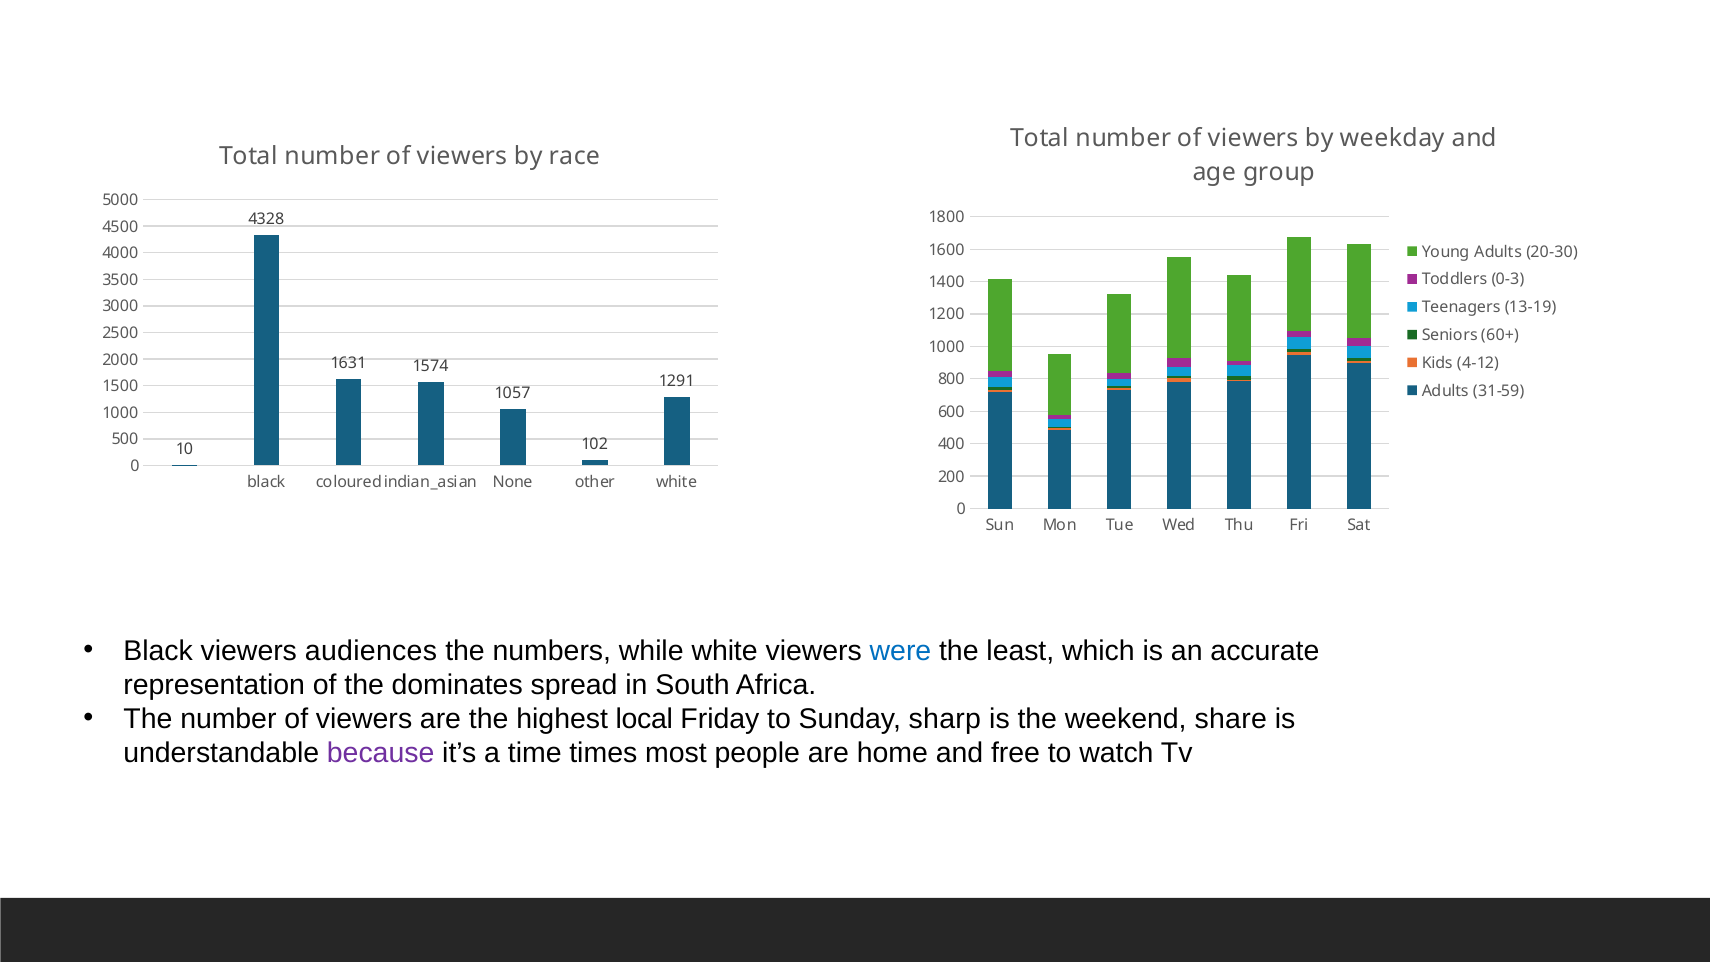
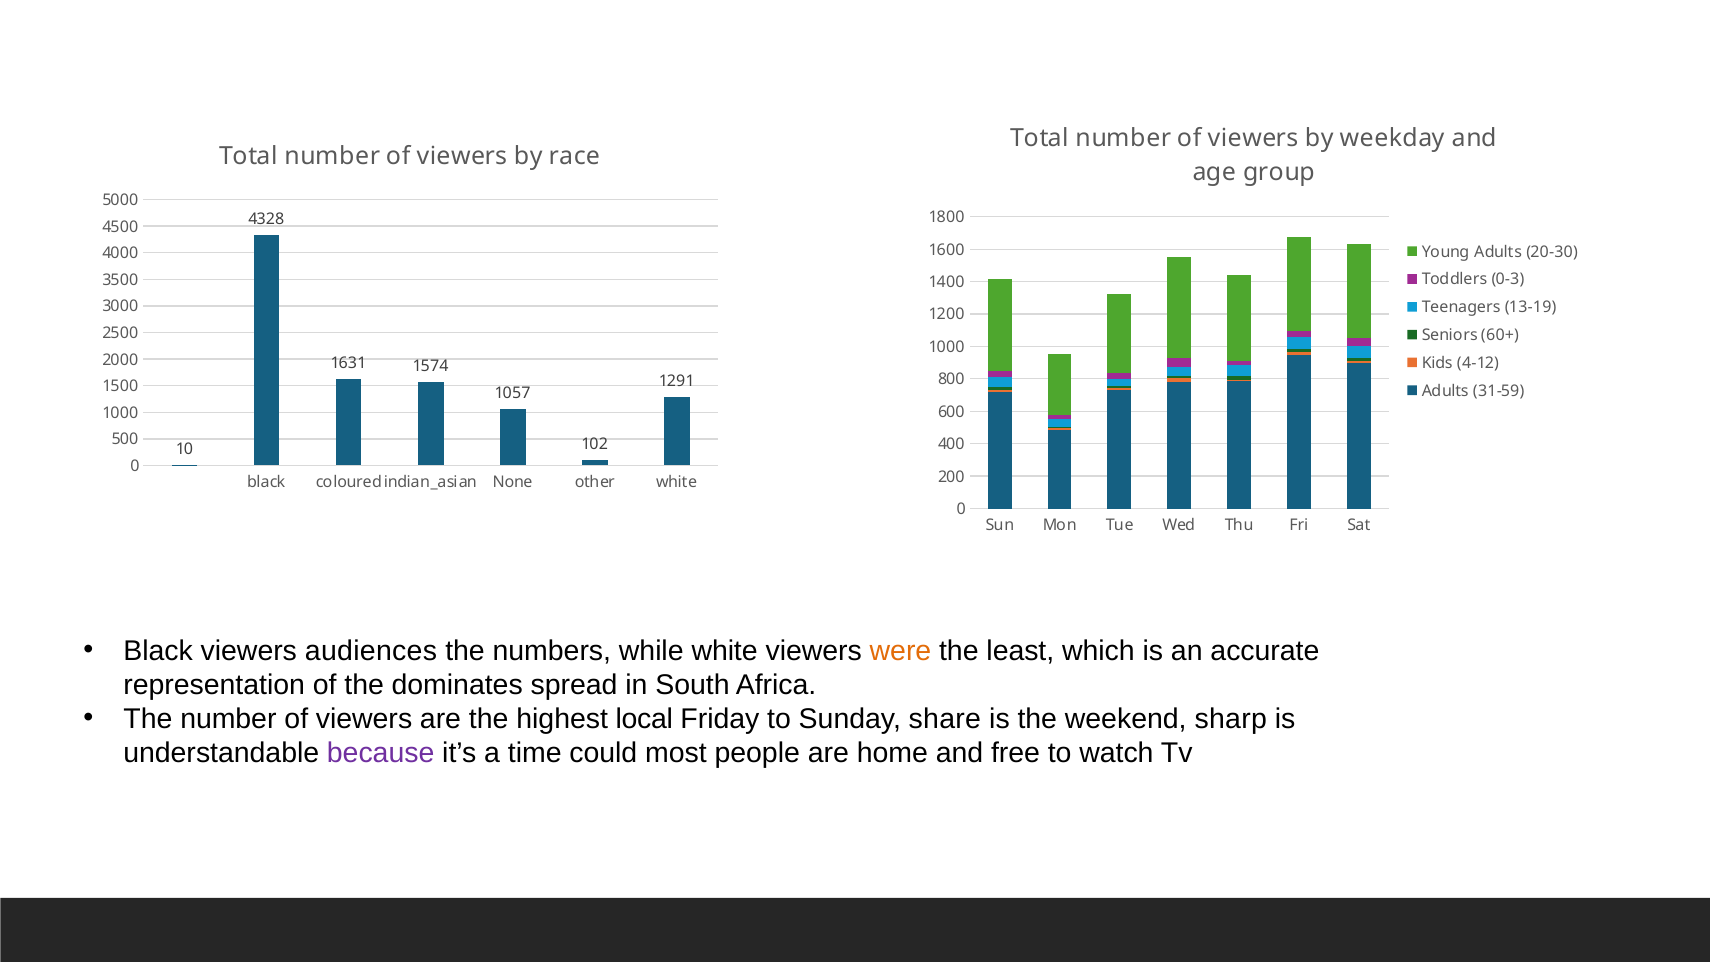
were colour: blue -> orange
sharp: sharp -> share
share: share -> sharp
times: times -> could
